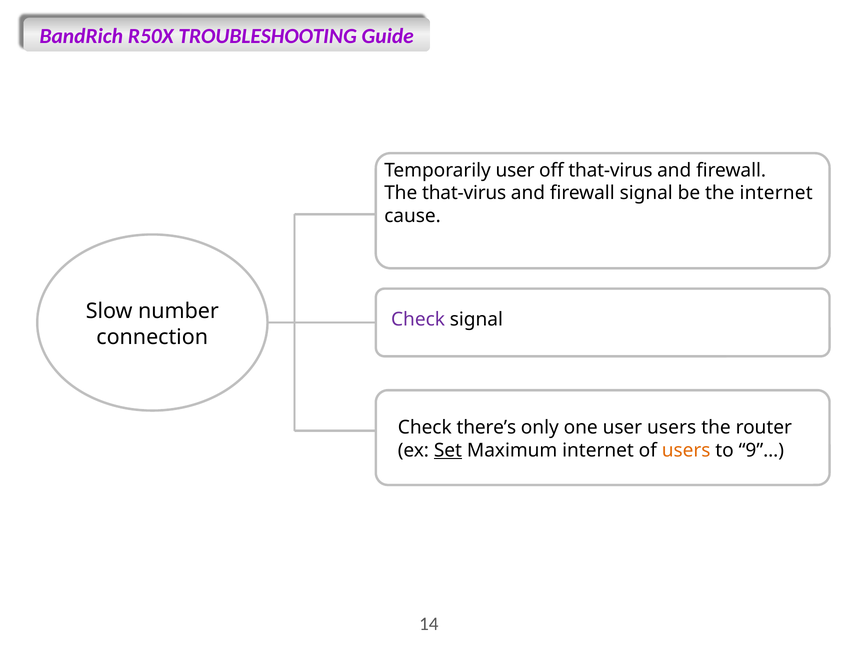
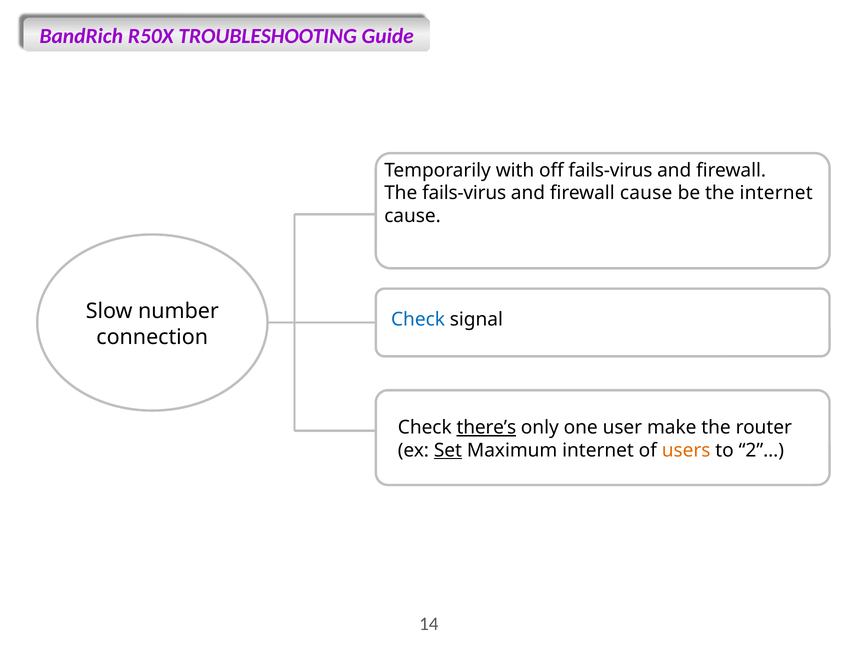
Temporarily user: user -> with
off that-virus: that-virus -> fails-virus
The that-virus: that-virus -> fails-virus
firewall signal: signal -> cause
Check at (418, 319) colour: purple -> blue
there’s underline: none -> present
user users: users -> make
9”…: 9”… -> 2”…
